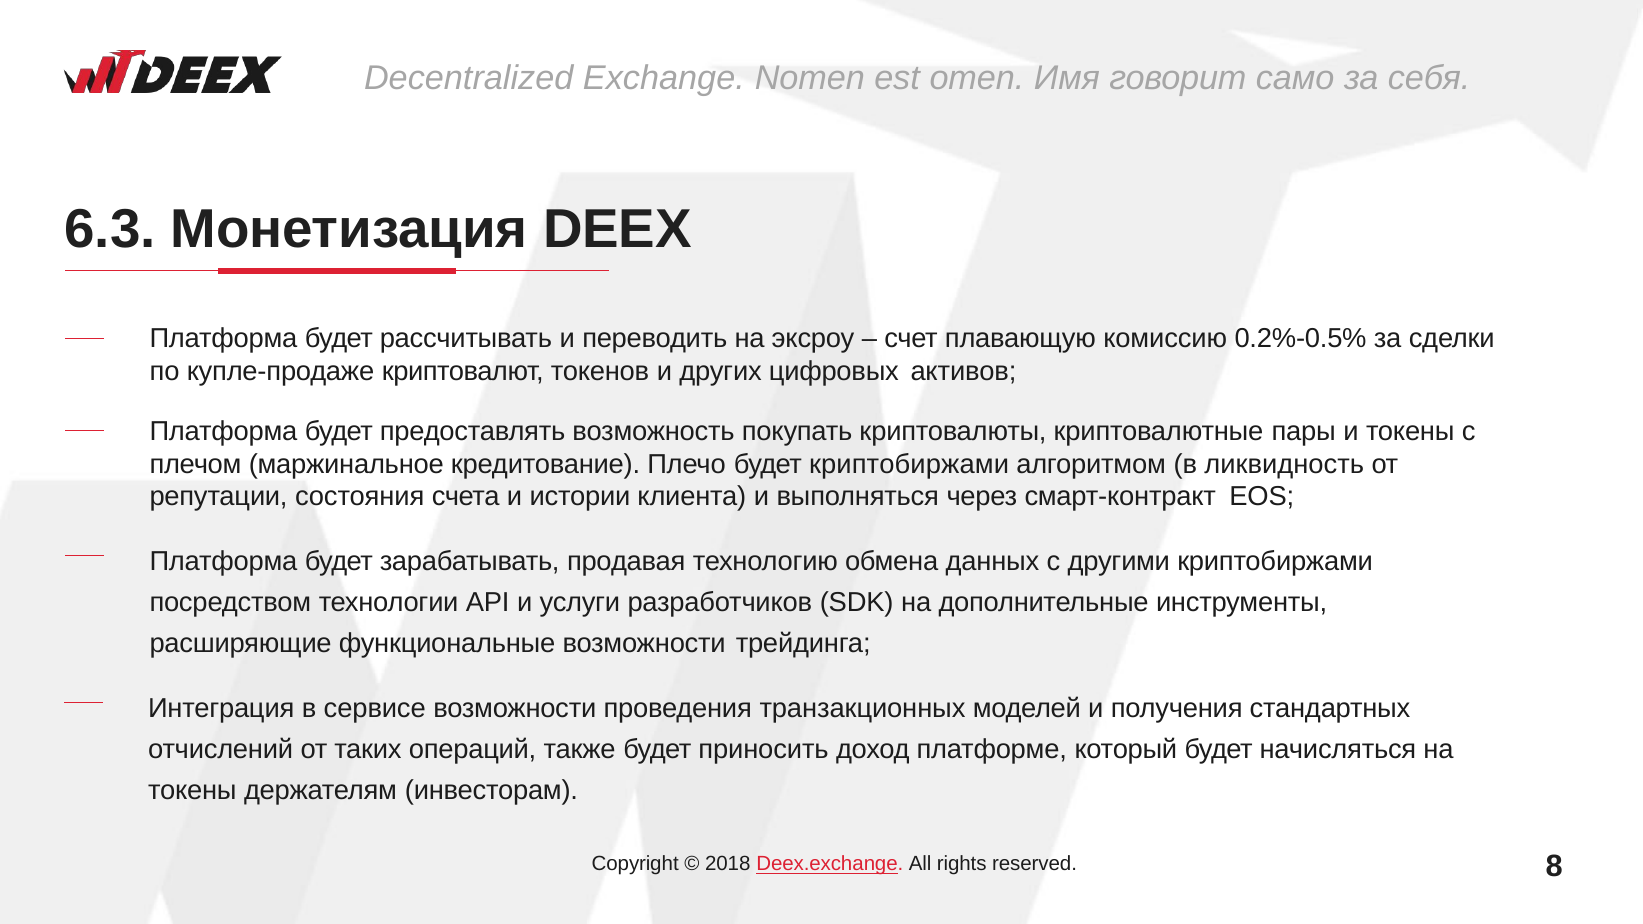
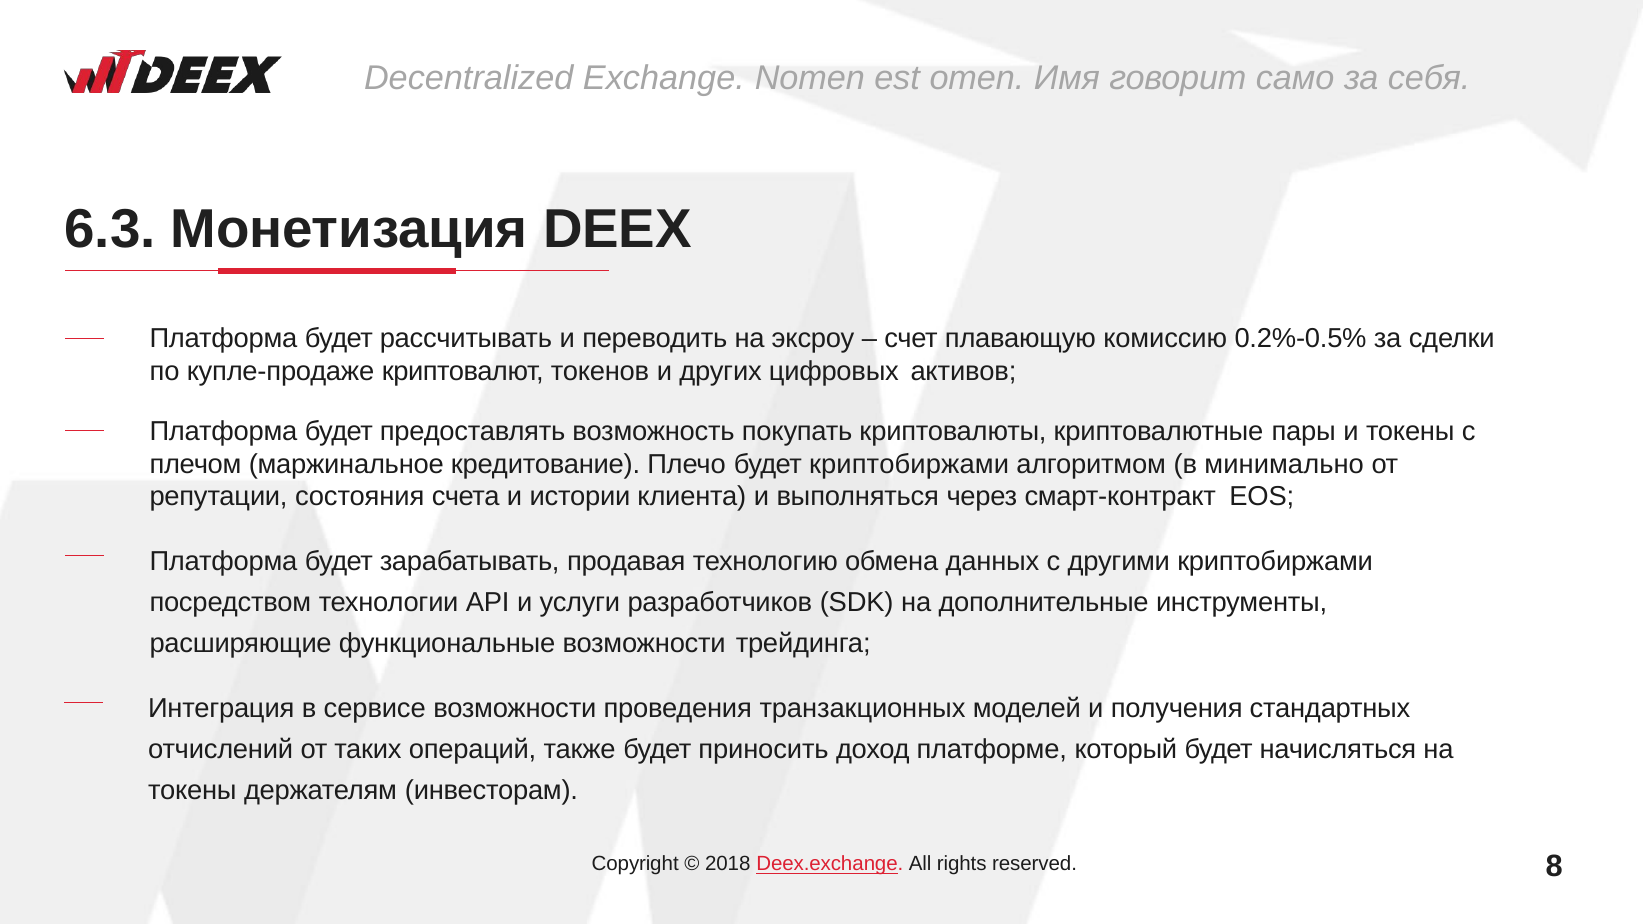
ликвидность: ликвидность -> минимально
